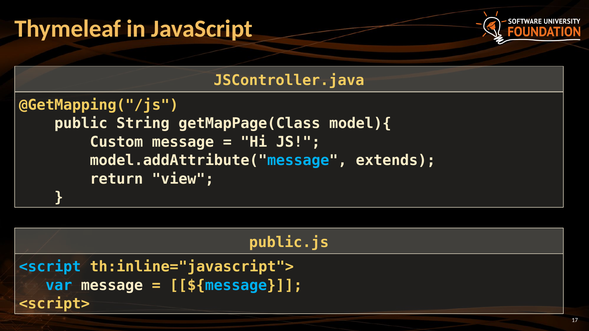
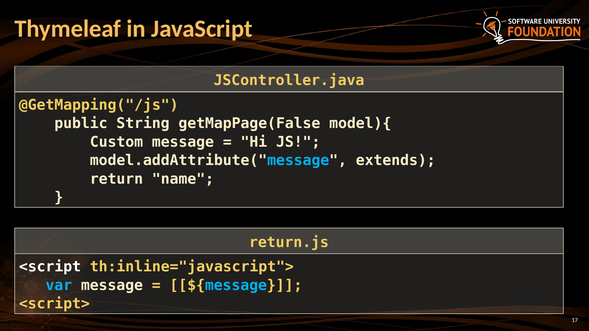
getMapPage(Class: getMapPage(Class -> getMapPage(False
view: view -> name
public.js: public.js -> return.js
<script colour: light blue -> white
